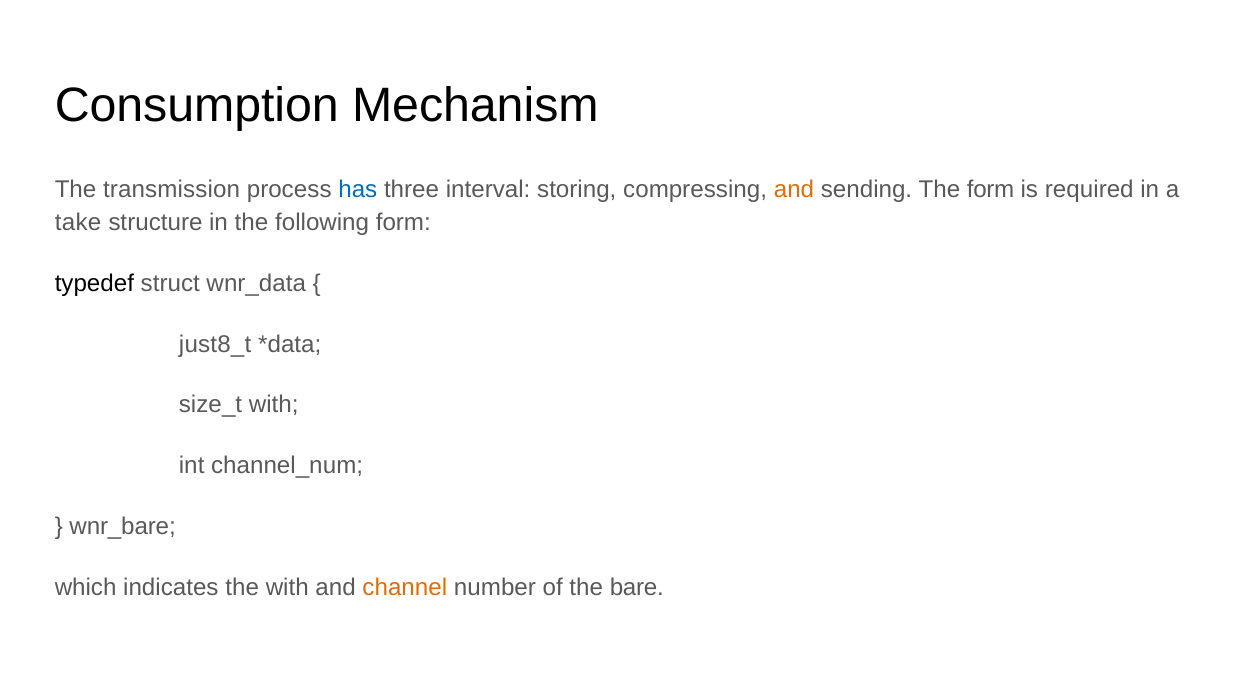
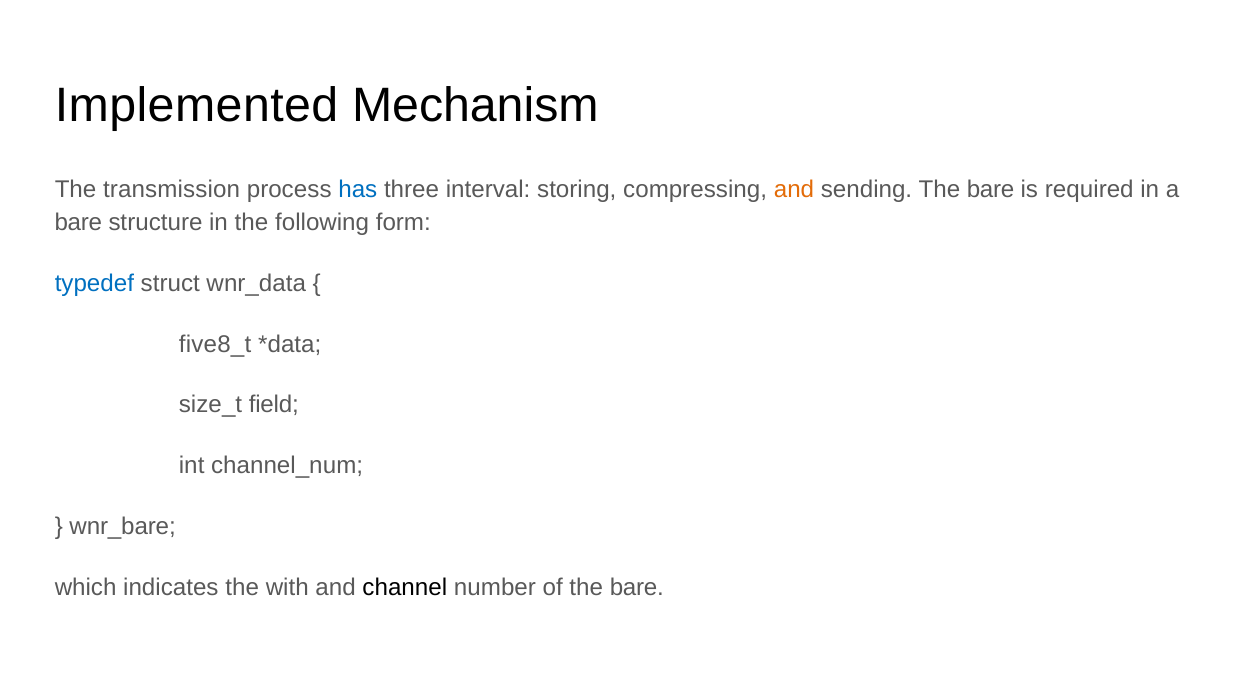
Consumption: Consumption -> Implemented
sending The form: form -> bare
take at (78, 223): take -> bare
typedef colour: black -> blue
just8_t: just8_t -> five8_t
size_t with: with -> field
channel colour: orange -> black
